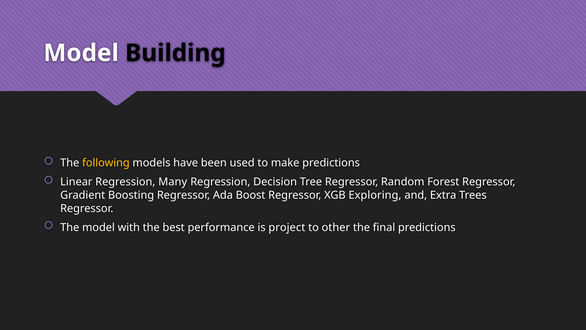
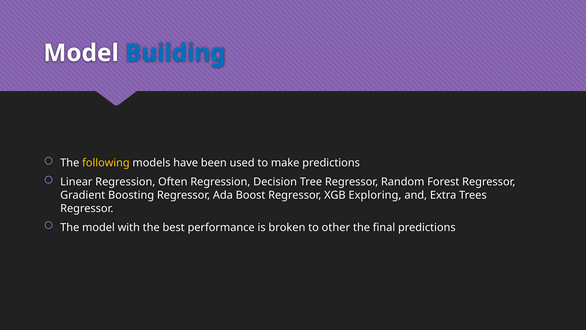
Building colour: black -> blue
Many: Many -> Often
project: project -> broken
